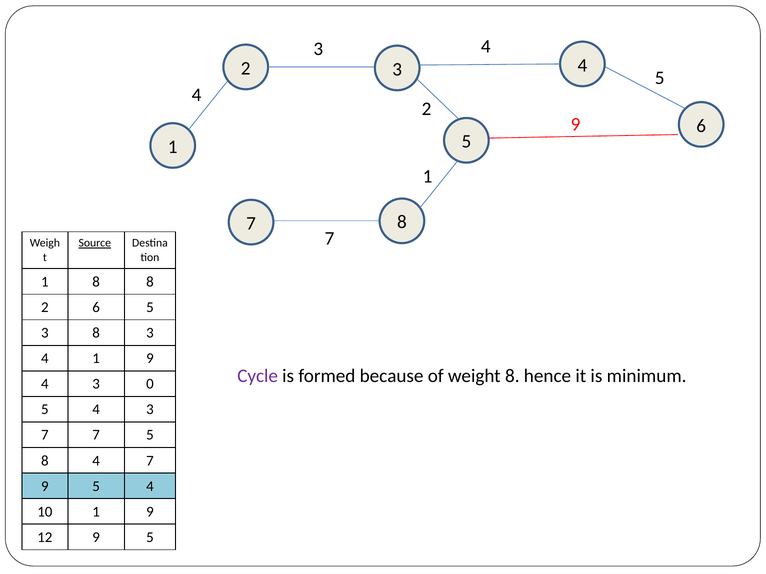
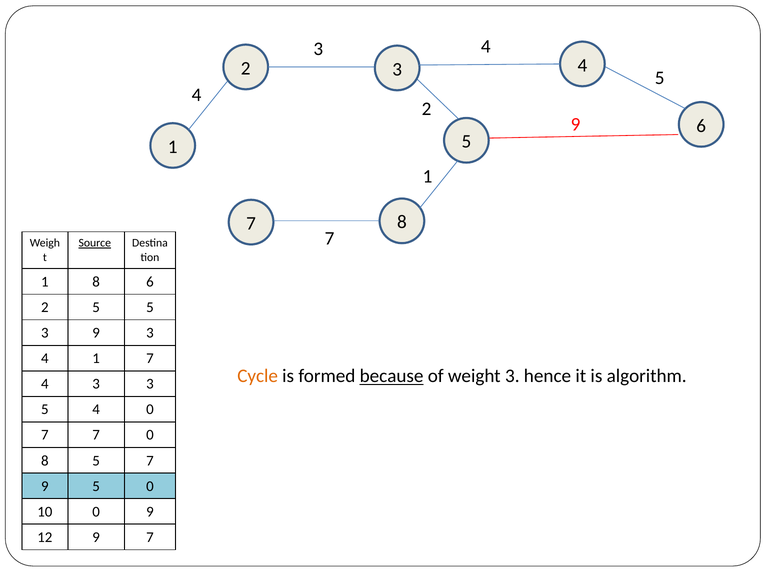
8 8: 8 -> 6
2 6: 6 -> 5
3 8: 8 -> 9
4 1 9: 9 -> 7
Cycle colour: purple -> orange
because underline: none -> present
weight 8: 8 -> 3
minimum: minimum -> algorithm
3 0: 0 -> 3
5 4 3: 3 -> 0
7 5: 5 -> 0
4 at (96, 461): 4 -> 5
9 5 4: 4 -> 0
10 1: 1 -> 0
12 9 5: 5 -> 7
